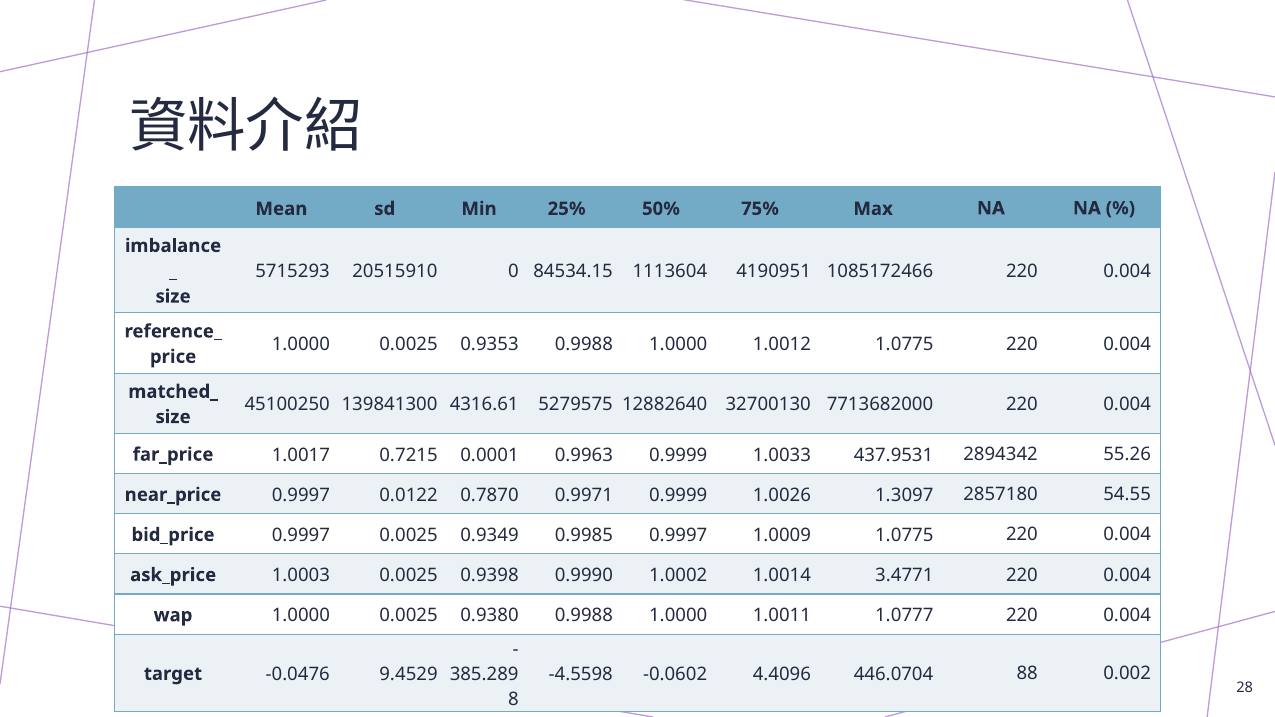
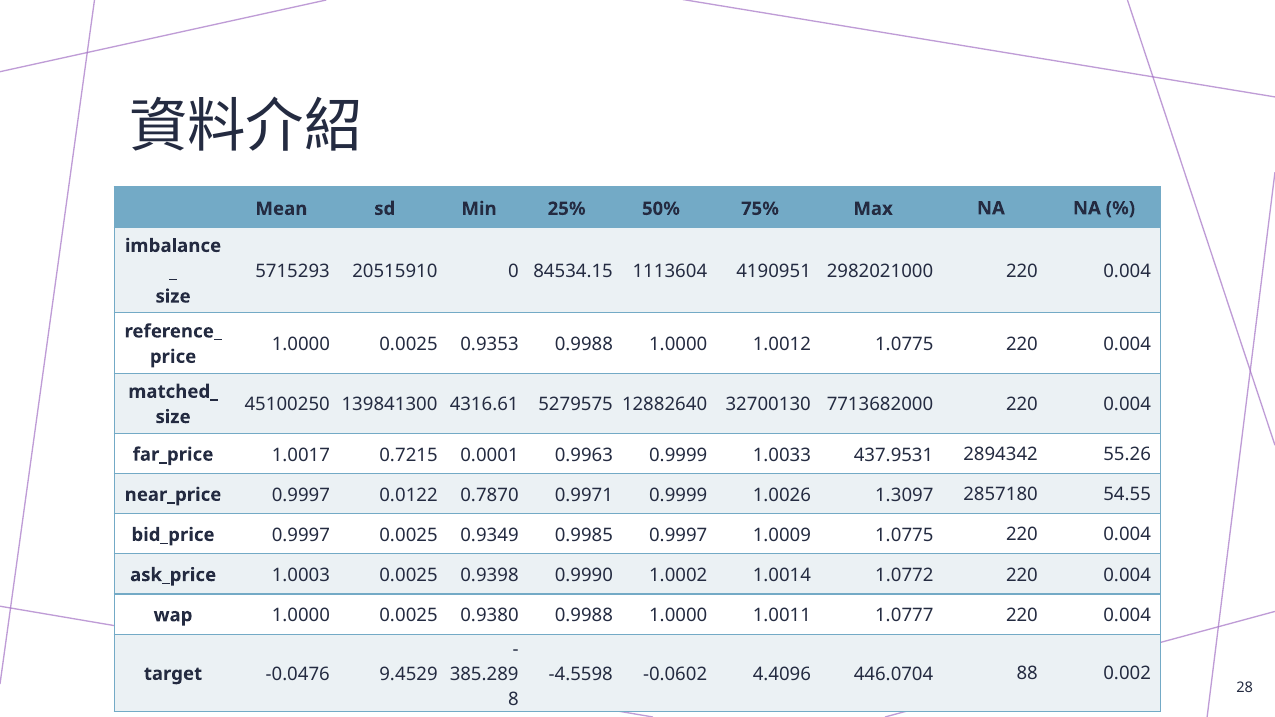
1085172466: 1085172466 -> 2982021000
3.4771: 3.4771 -> 1.0772
